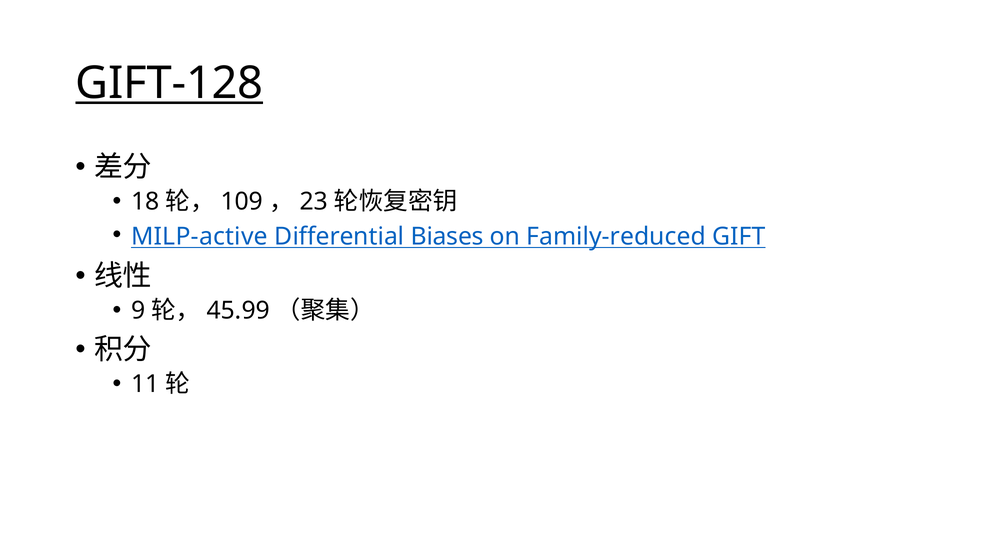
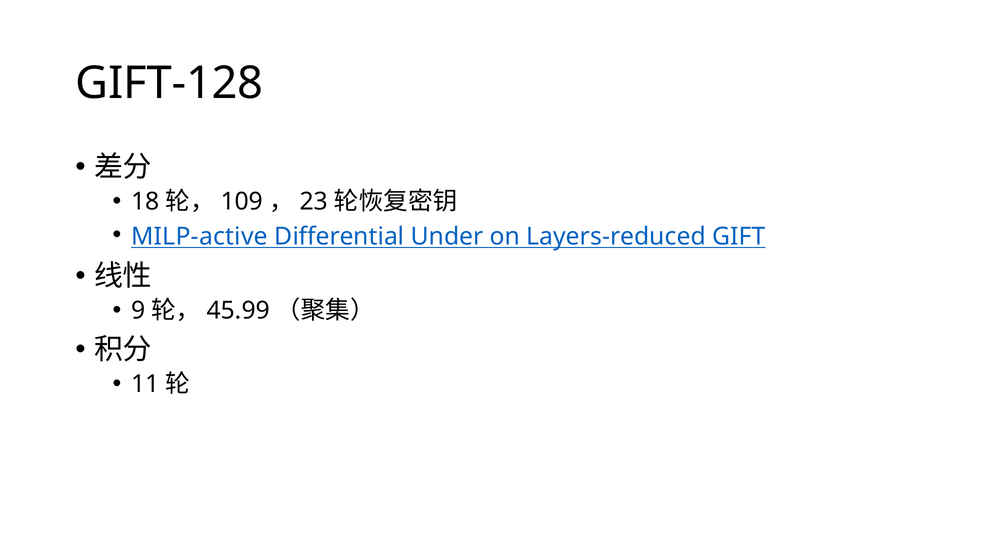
GIFT-128 underline: present -> none
Biases: Biases -> Under
Family-reduced: Family-reduced -> Layers-reduced
